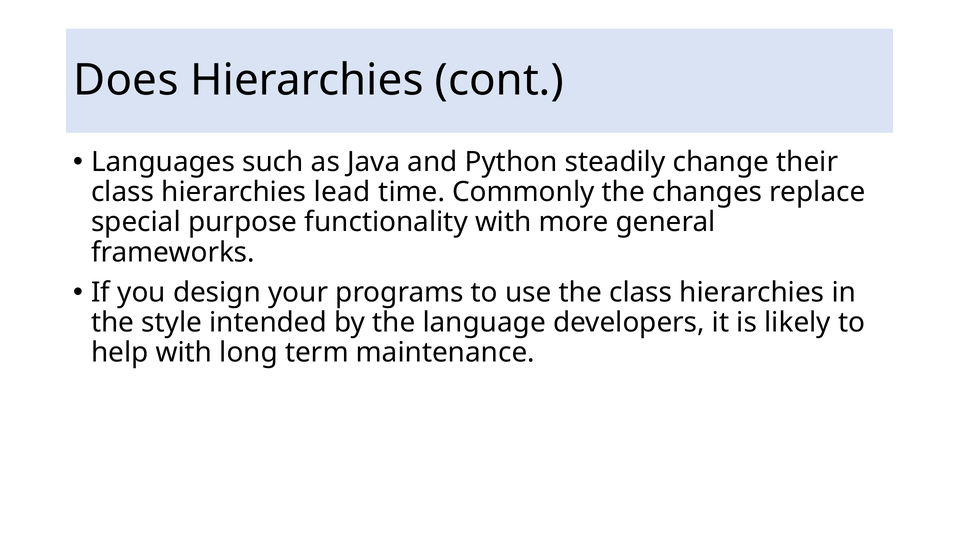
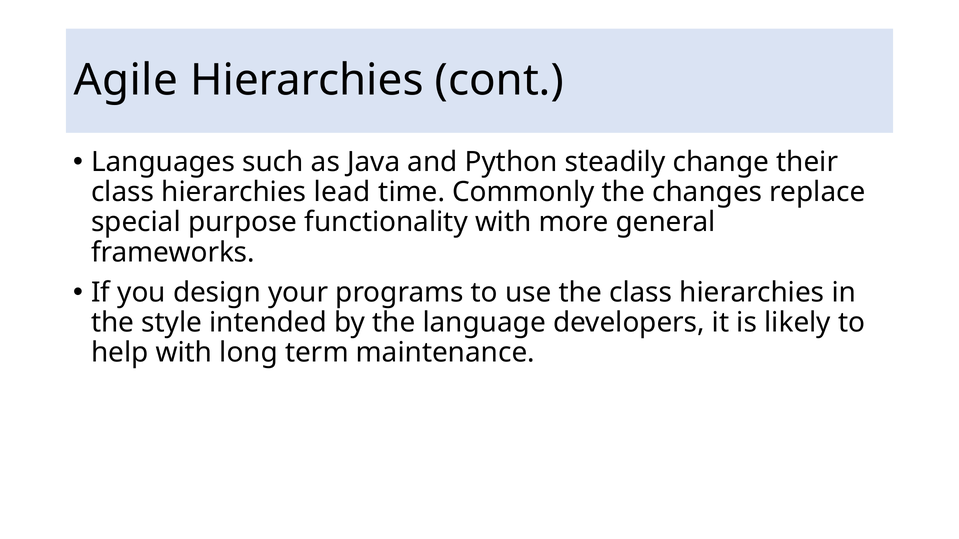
Does: Does -> Agile
